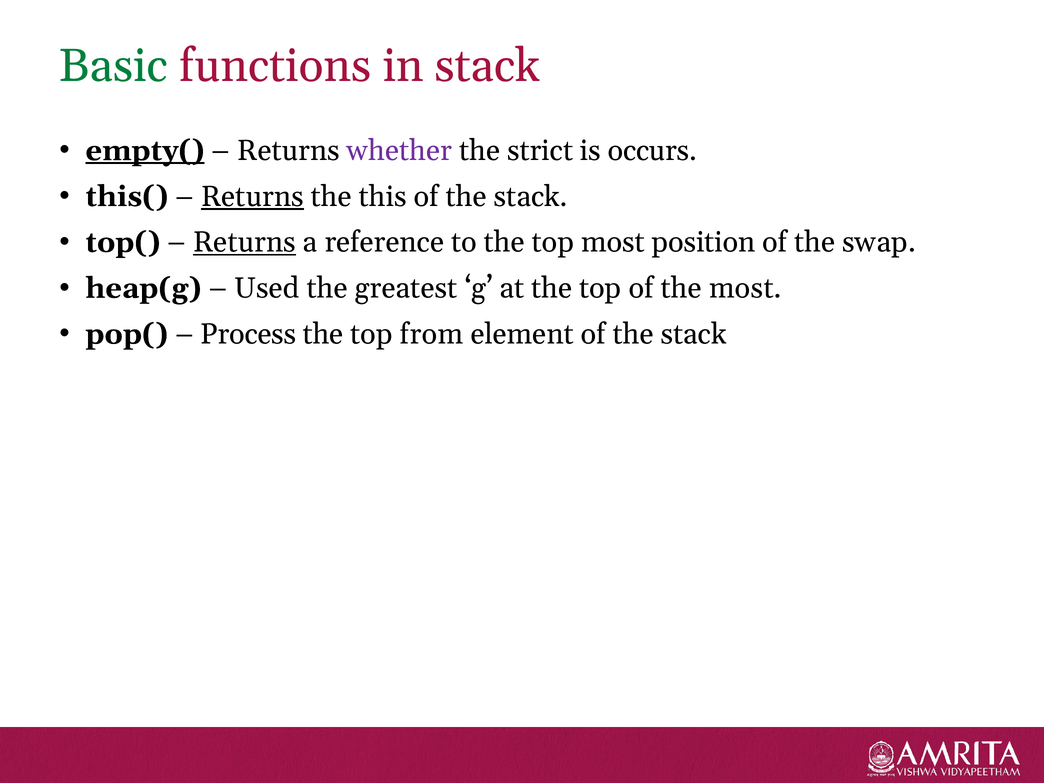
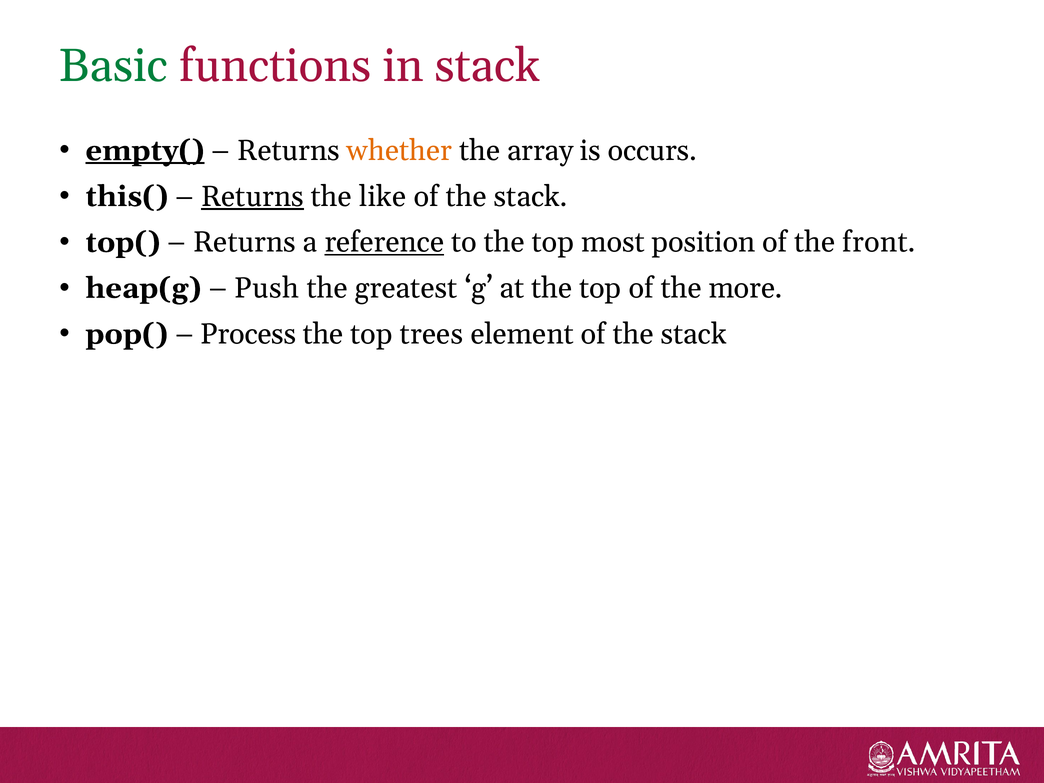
whether colour: purple -> orange
strict: strict -> array
this: this -> like
Returns at (244, 242) underline: present -> none
reference underline: none -> present
swap: swap -> front
Used: Used -> Push
the most: most -> more
from: from -> trees
